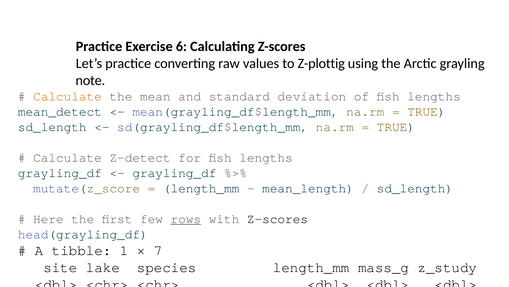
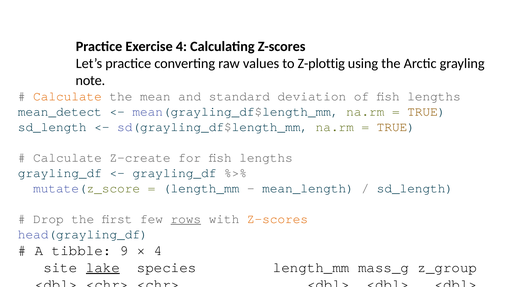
Exercise 6: 6 -> 4
Z-detect: Z-detect -> Z-create
Here: Here -> Drop
Z-scores at (277, 218) colour: black -> orange
tibble 1: 1 -> 9
7 at (158, 250): 7 -> 4
lake underline: none -> present
z_study: z_study -> z_group
